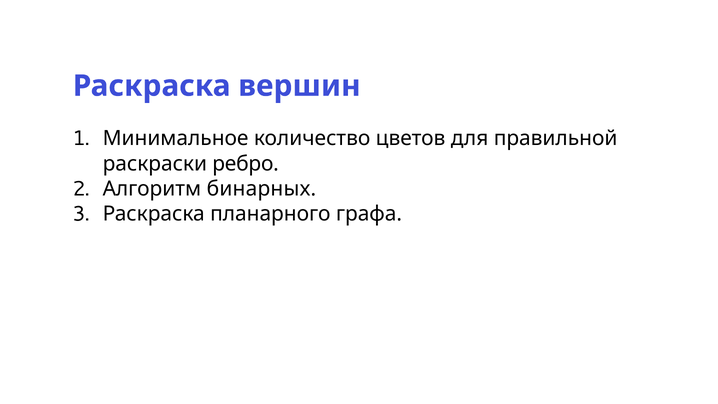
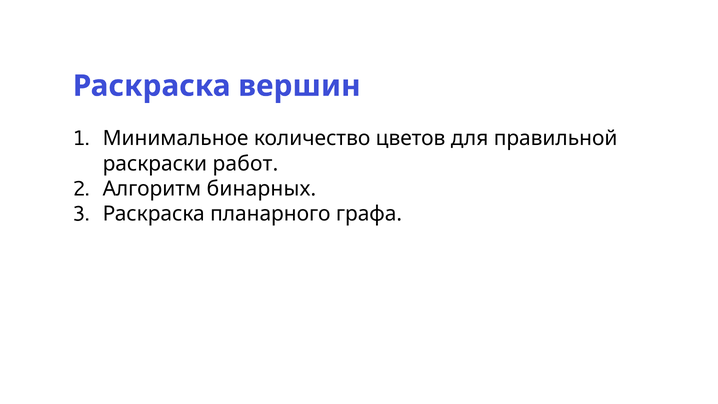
ребро: ребро -> работ
